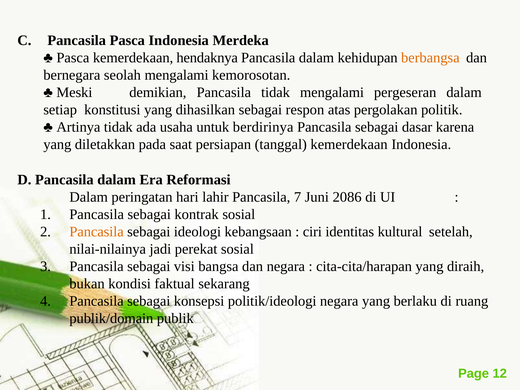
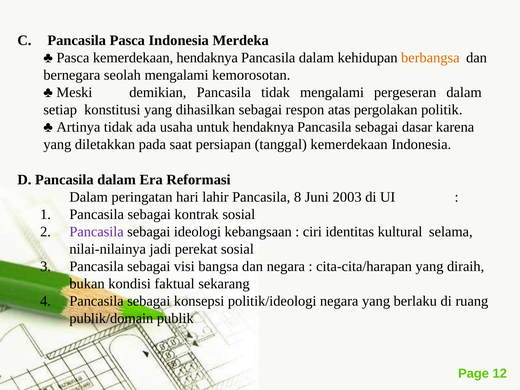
untuk berdirinya: berdirinya -> hendaknya
7: 7 -> 8
2086: 2086 -> 2003
Pancasila at (97, 232) colour: orange -> purple
setelah: setelah -> selama
